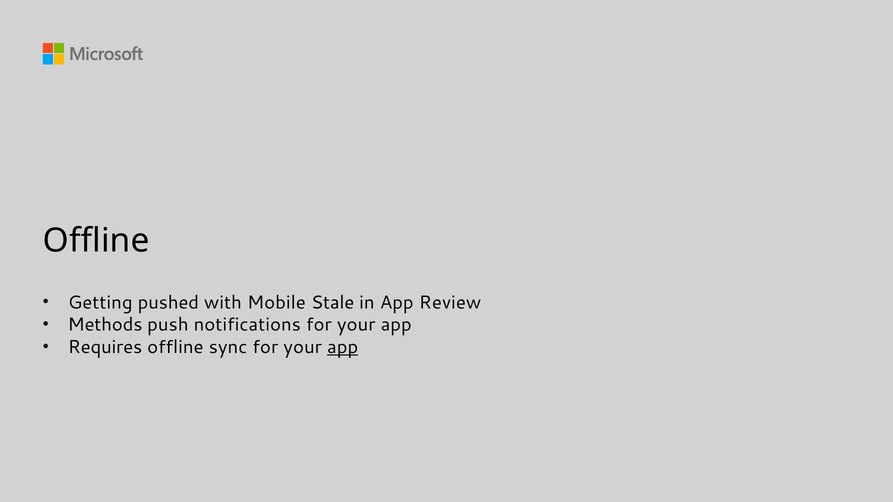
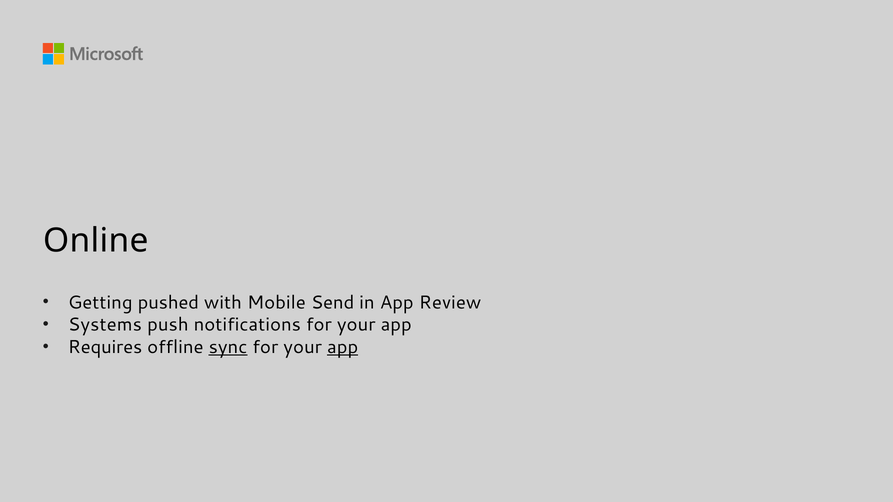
Offline at (96, 241): Offline -> Online
Stale: Stale -> Send
Methods: Methods -> Systems
sync underline: none -> present
